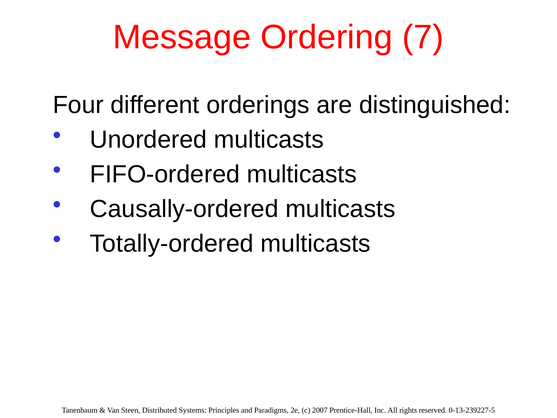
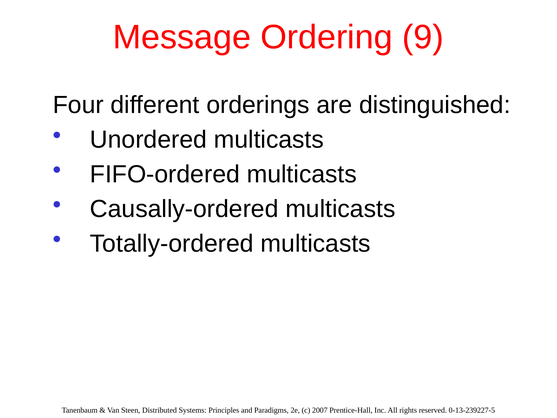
7: 7 -> 9
